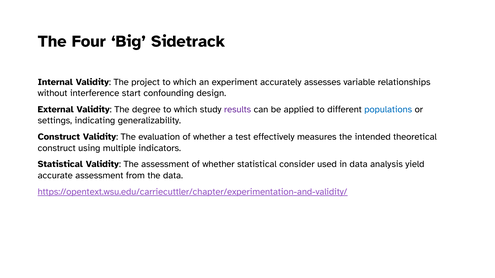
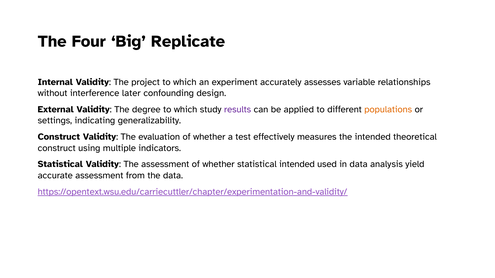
Sidetrack: Sidetrack -> Replicate
start: start -> later
populations colour: blue -> orange
statistical consider: consider -> intended
